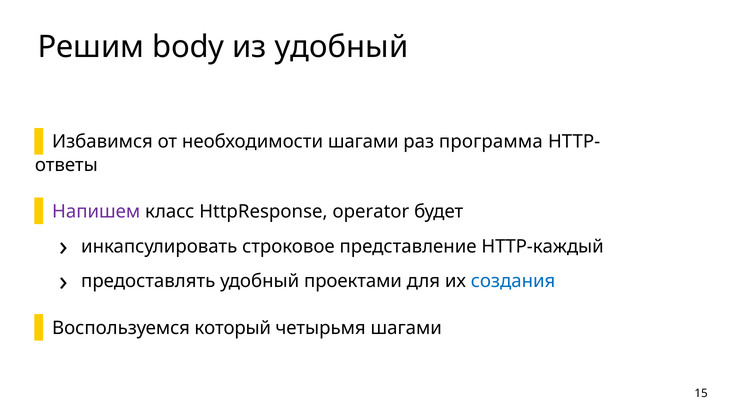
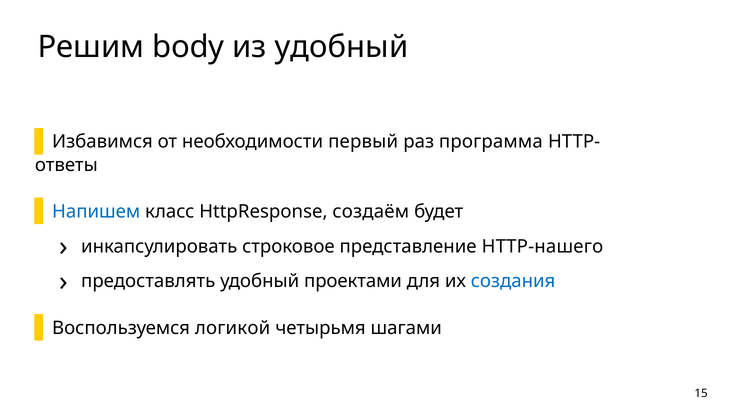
необходимости шагами: шагами -> первый
Напишем colour: purple -> blue
operator: operator -> создаём
HTTP-каждый: HTTP-каждый -> HTTP-нашего
который: который -> логикой
